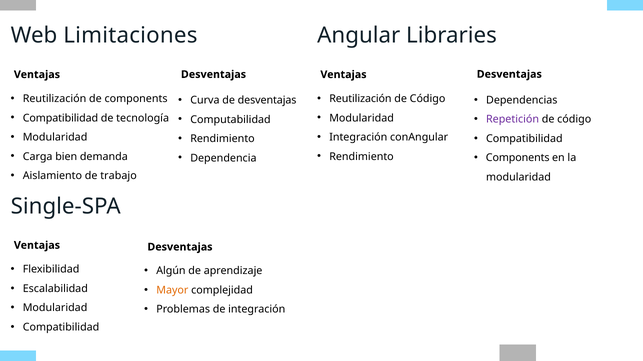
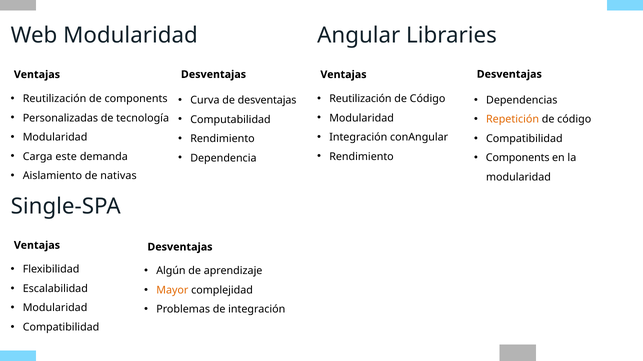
Web Limitaciones: Limitaciones -> Modularidad
Compatibilidad at (60, 118): Compatibilidad -> Personalizadas
Repetición colour: purple -> orange
bien: bien -> este
trabajo: trabajo -> nativas
